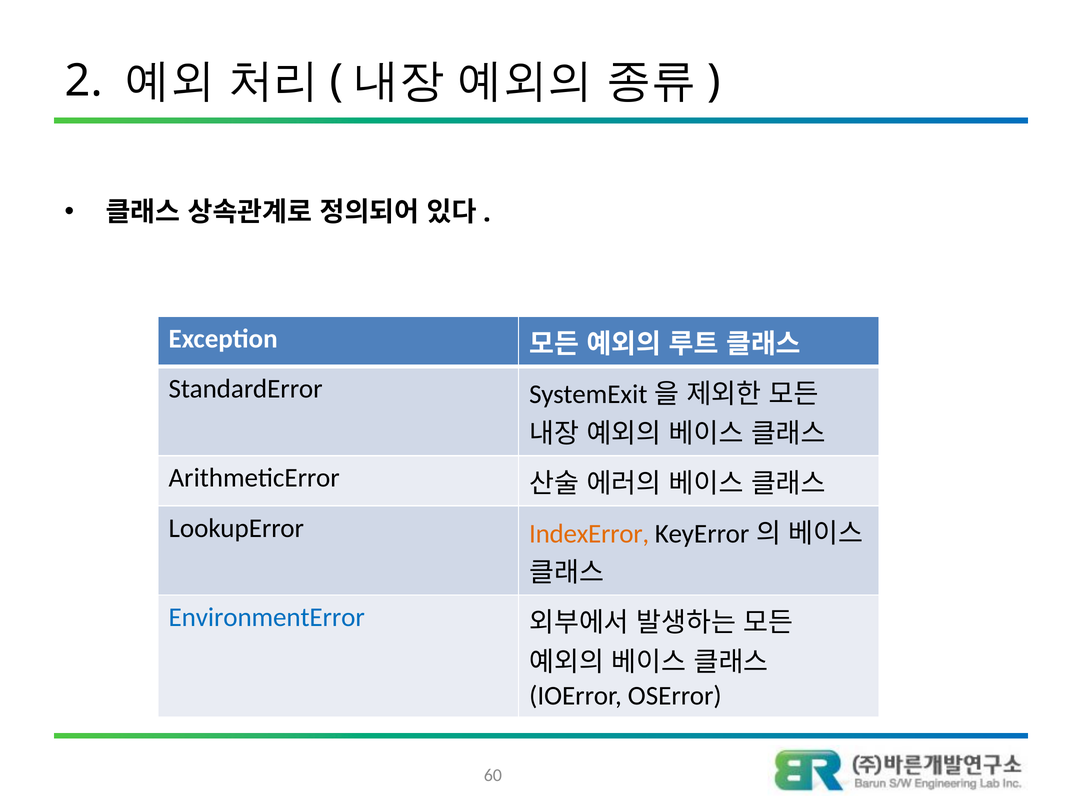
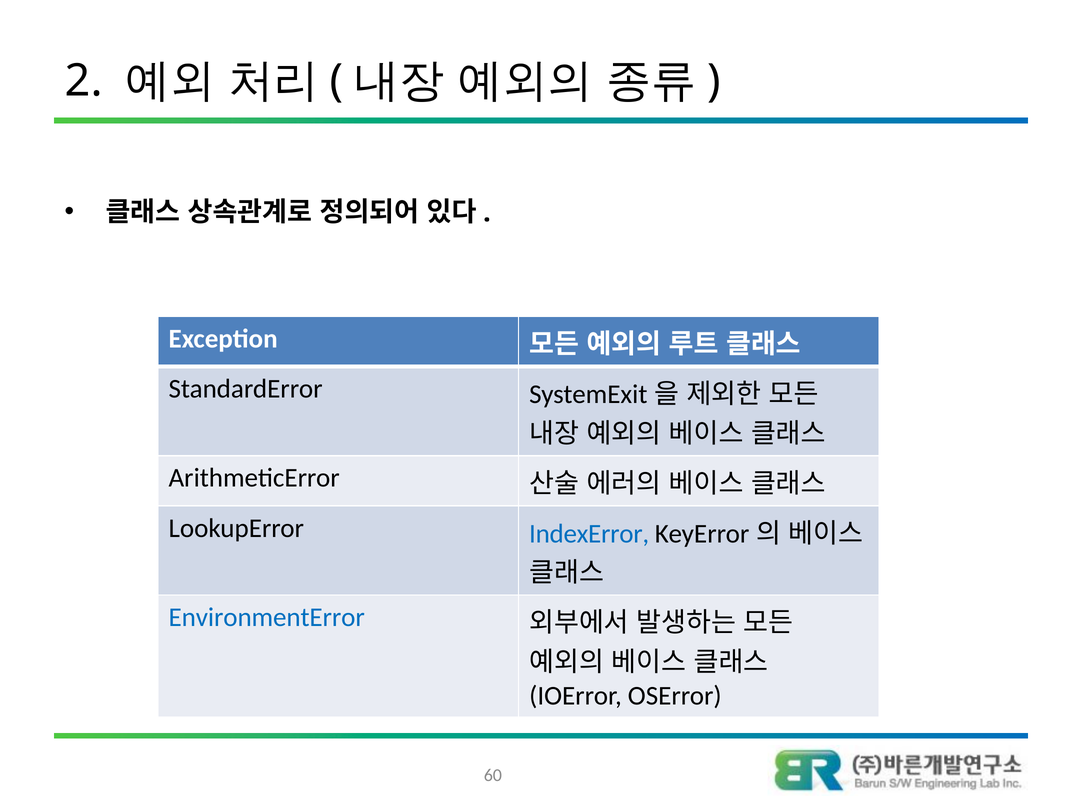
IndexError colour: orange -> blue
